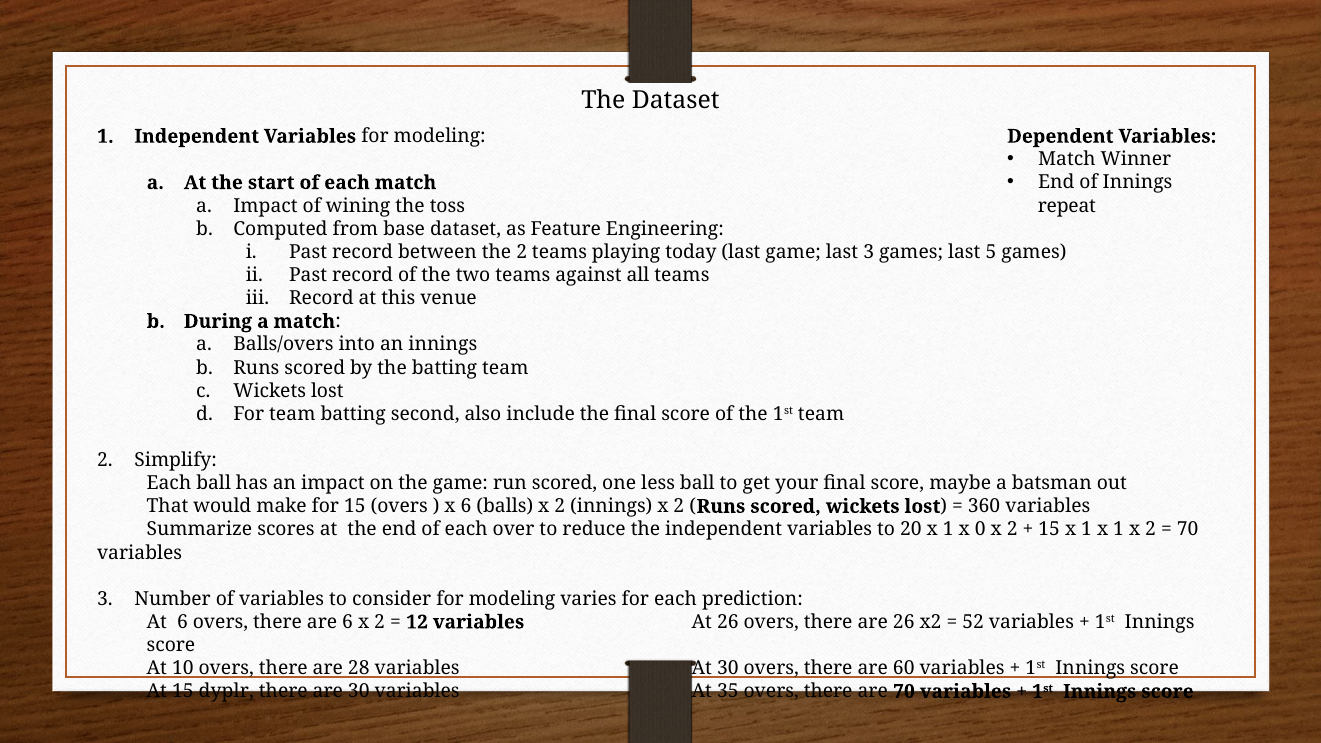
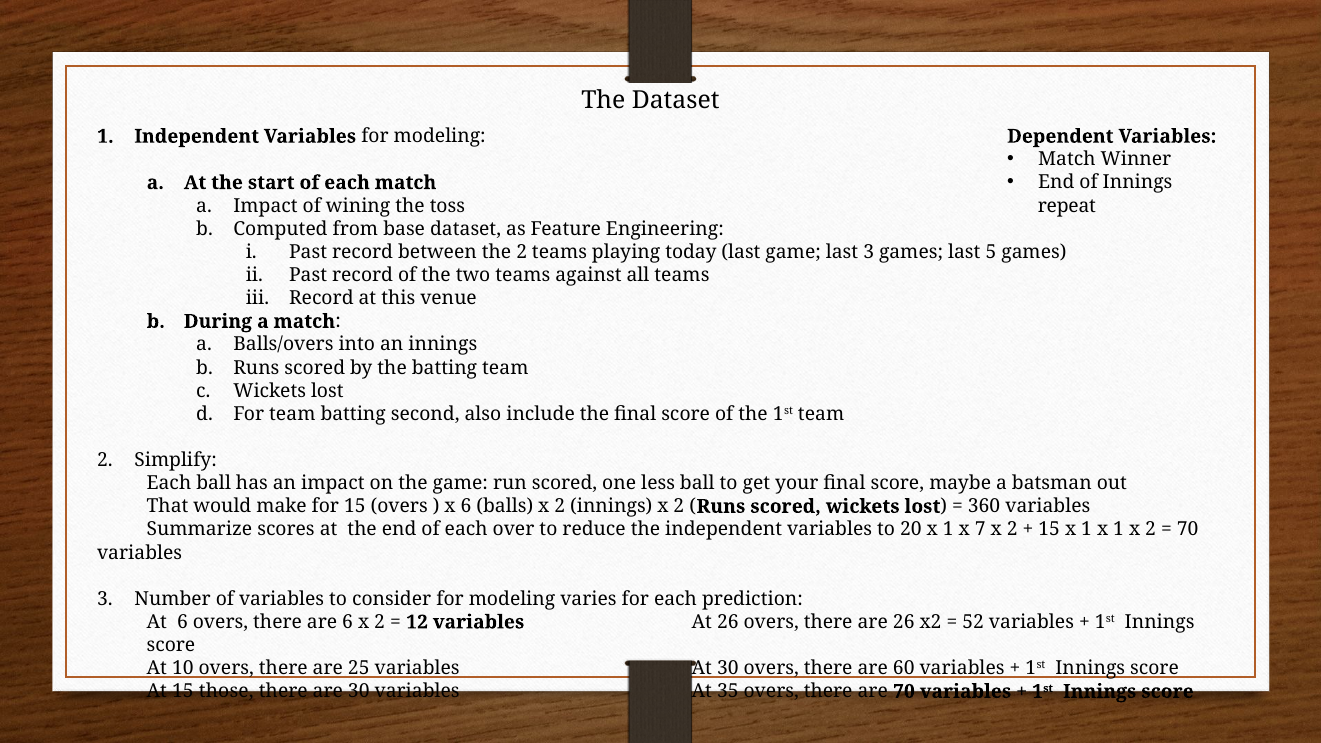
0: 0 -> 7
28: 28 -> 25
dyplr: dyplr -> those
